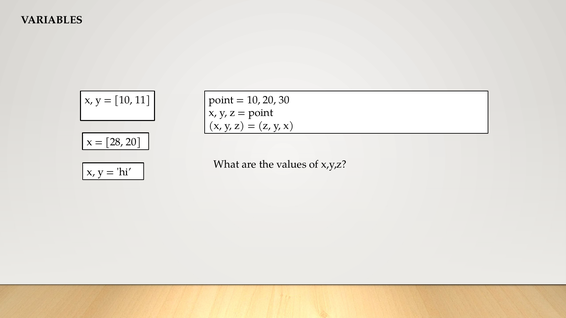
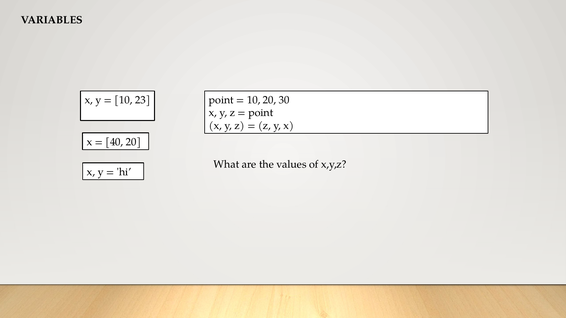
11: 11 -> 23
28: 28 -> 40
